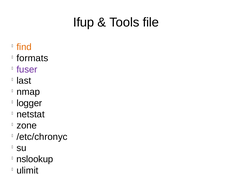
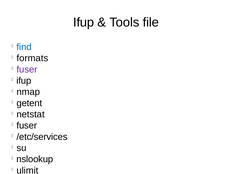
find colour: orange -> blue
last at (24, 81): last -> ifup
logger: logger -> getent
zone at (27, 126): zone -> fuser
/etc/chronyc: /etc/chronyc -> /etc/services
